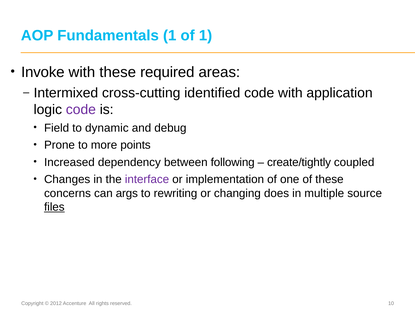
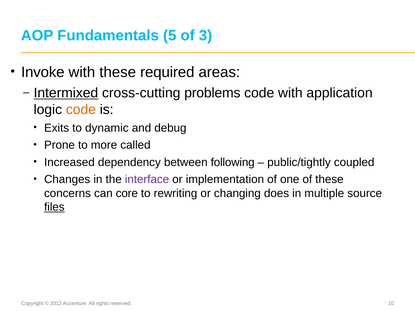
Fundamentals 1: 1 -> 5
of 1: 1 -> 3
Intermixed underline: none -> present
identified: identified -> problems
code at (81, 110) colour: purple -> orange
Field: Field -> Exits
points: points -> called
create/tightly: create/tightly -> public/tightly
args: args -> core
